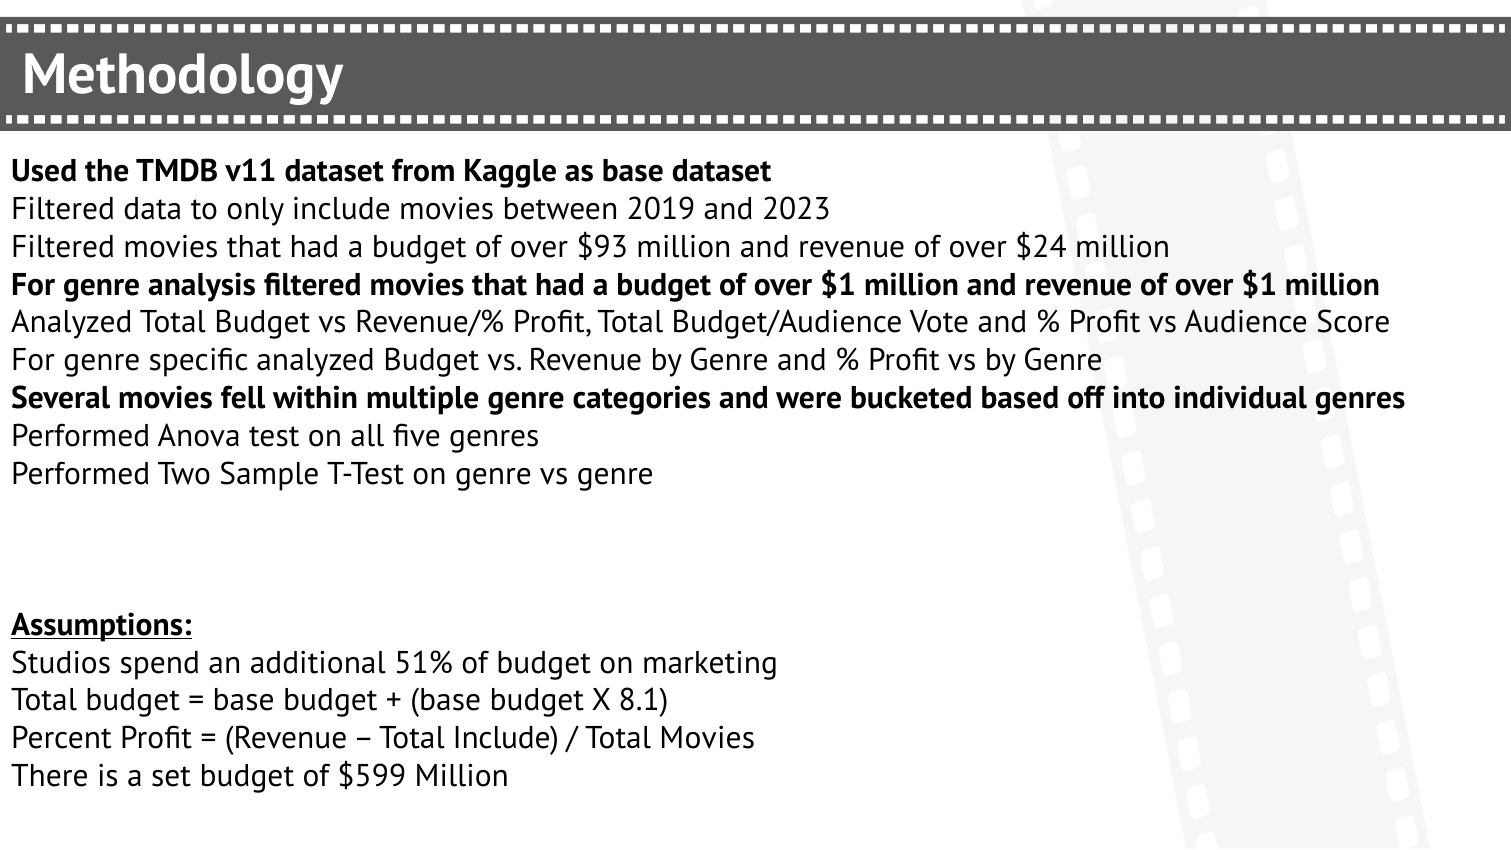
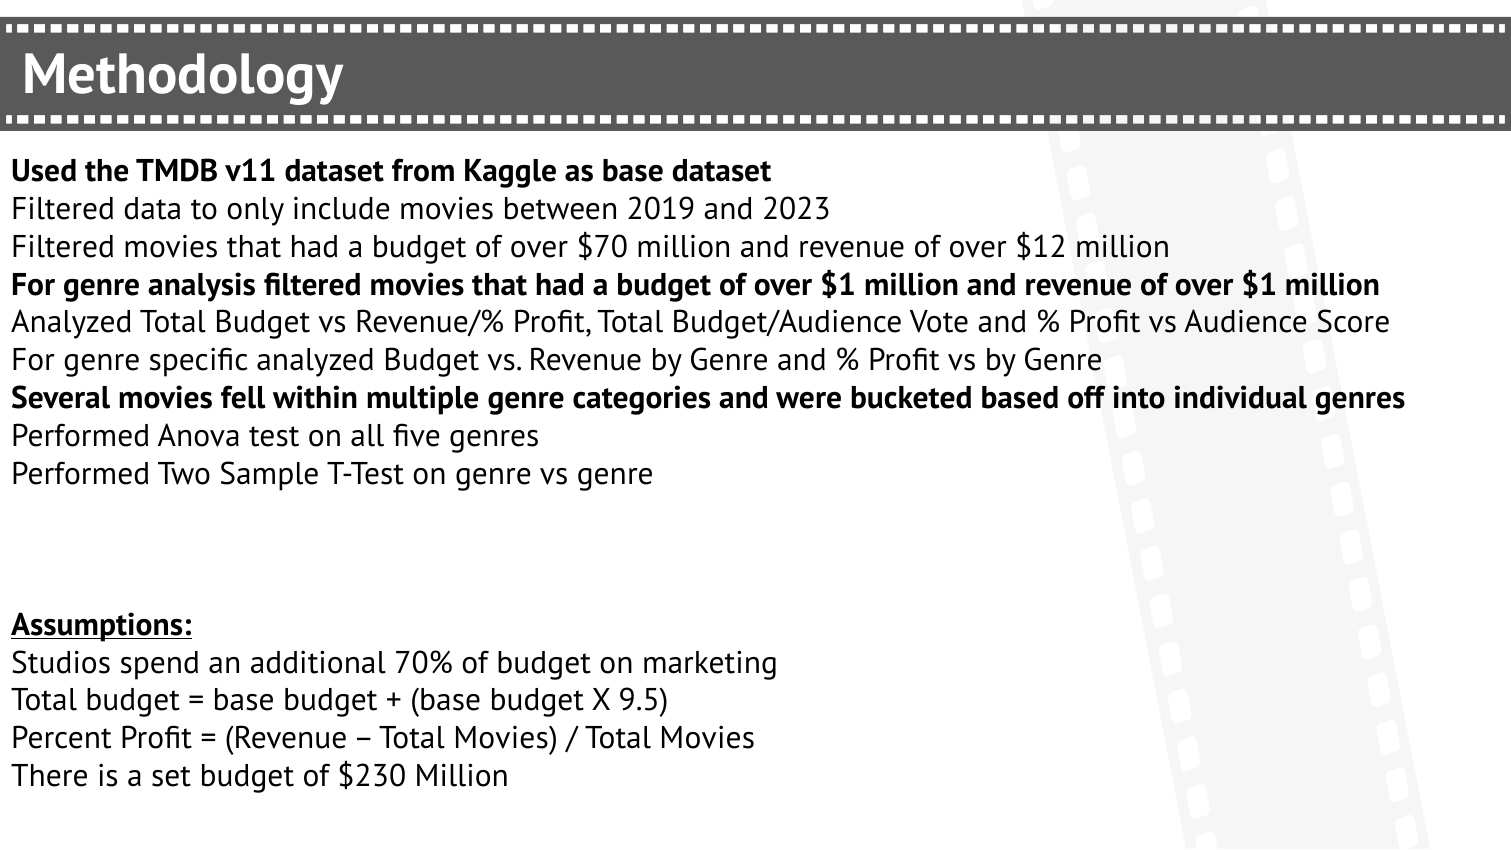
$93: $93 -> $70
$24: $24 -> $12
51%: 51% -> 70%
8.1: 8.1 -> 9.5
Include at (506, 738): Include -> Movies
$599: $599 -> $230
